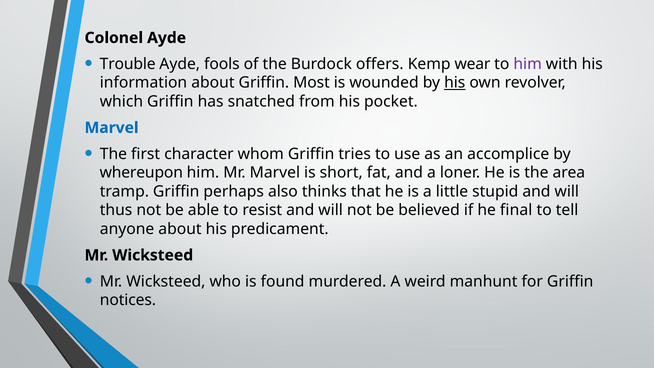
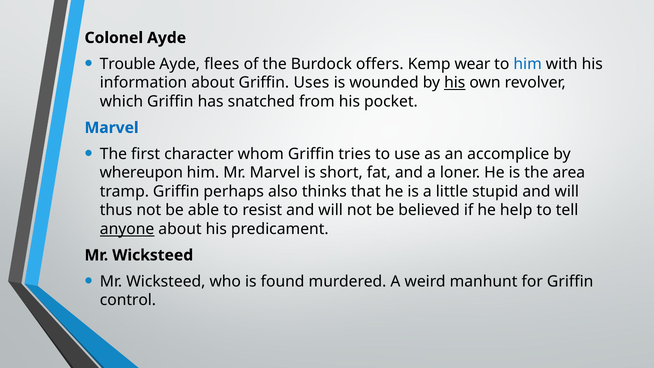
fools: fools -> flees
him at (528, 64) colour: purple -> blue
Most: Most -> Uses
final: final -> help
anyone underline: none -> present
notices: notices -> control
